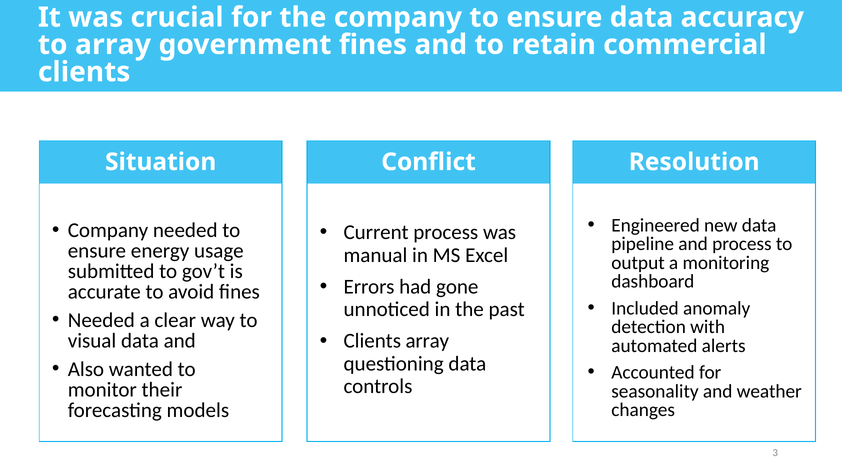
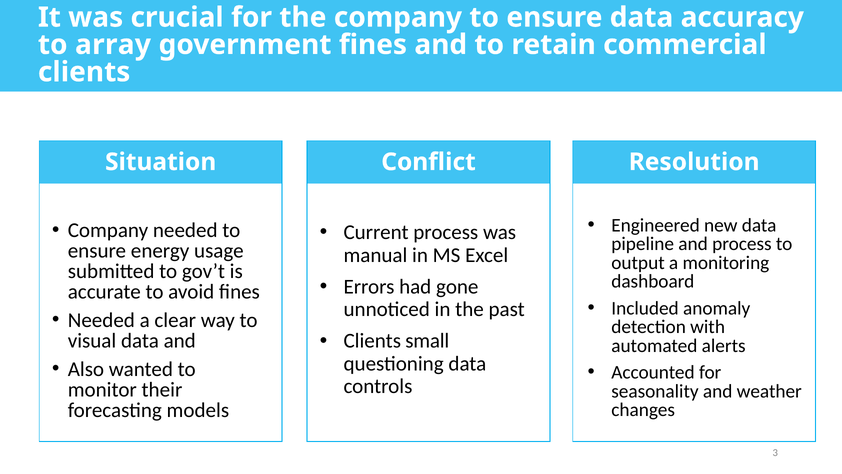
Clients array: array -> small
